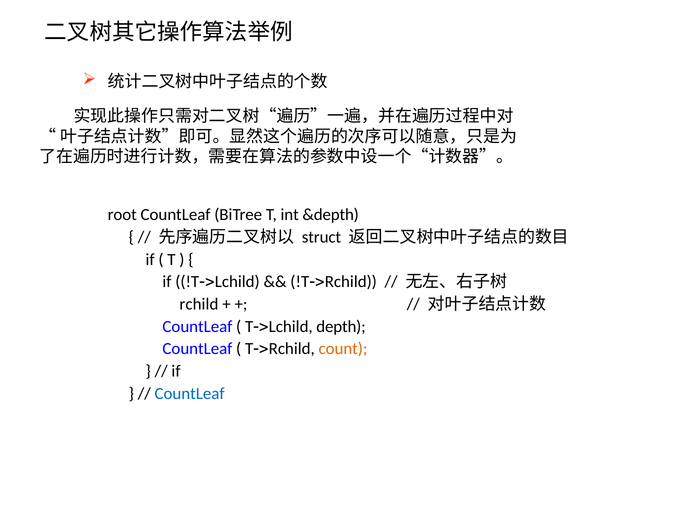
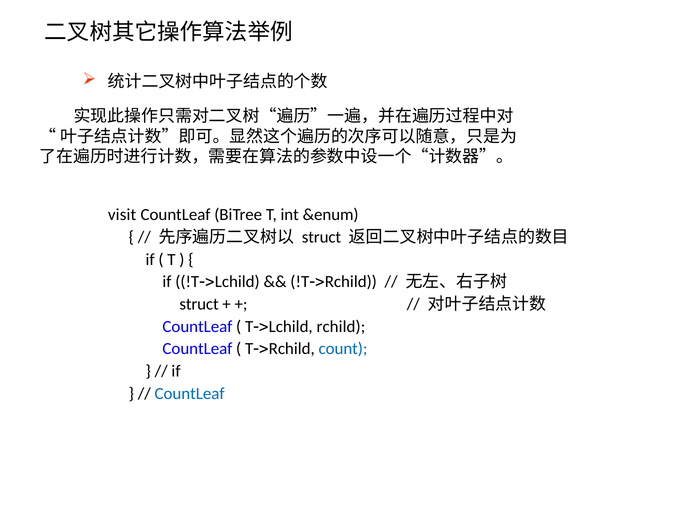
root: root -> visit
&depth: &depth -> &enum
rchild at (199, 304): rchild -> struct
depth: depth -> rchild
count colour: orange -> blue
